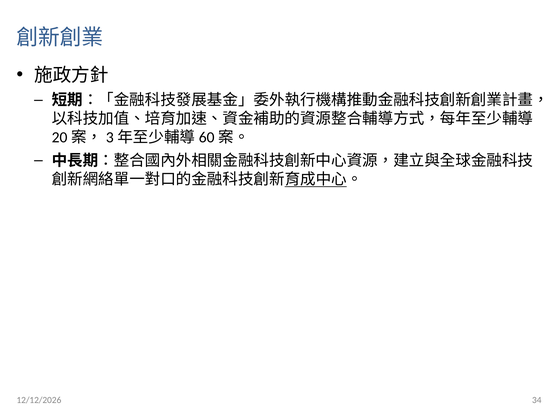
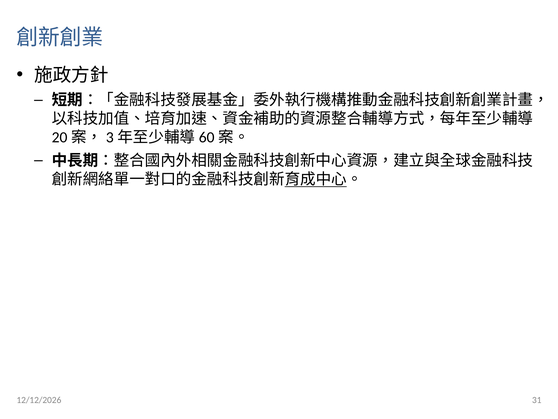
34: 34 -> 31
